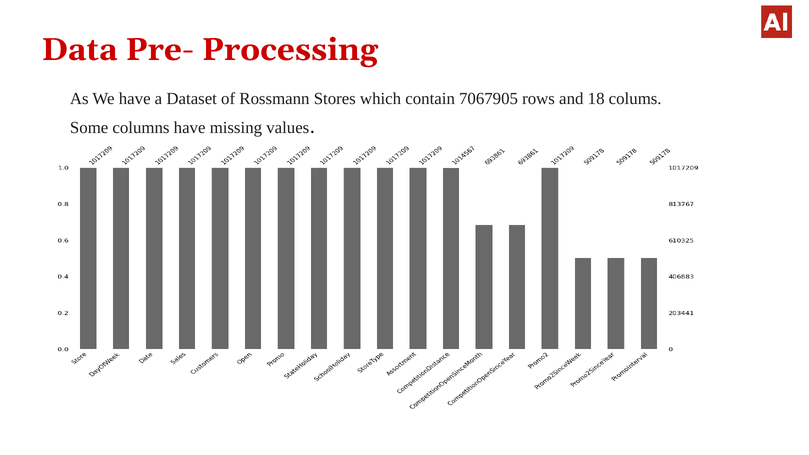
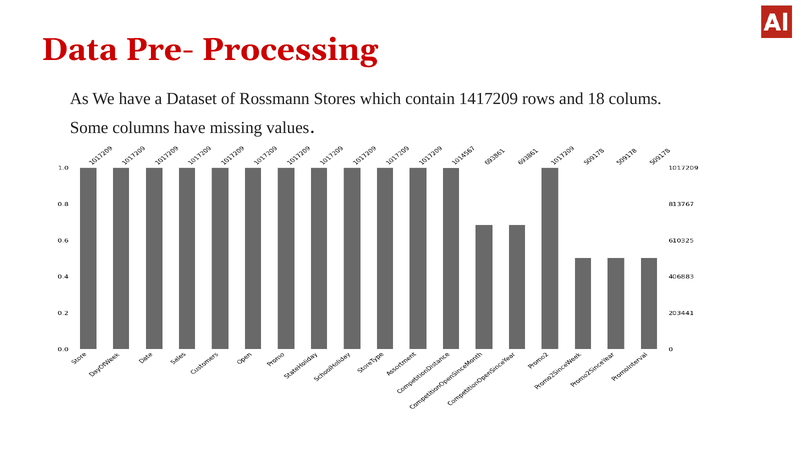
7067905: 7067905 -> 1417209
